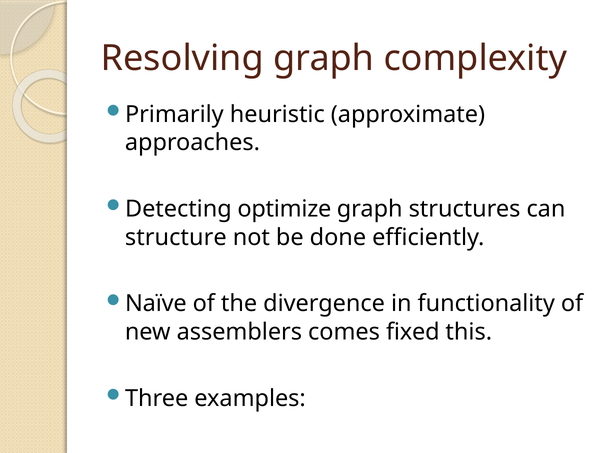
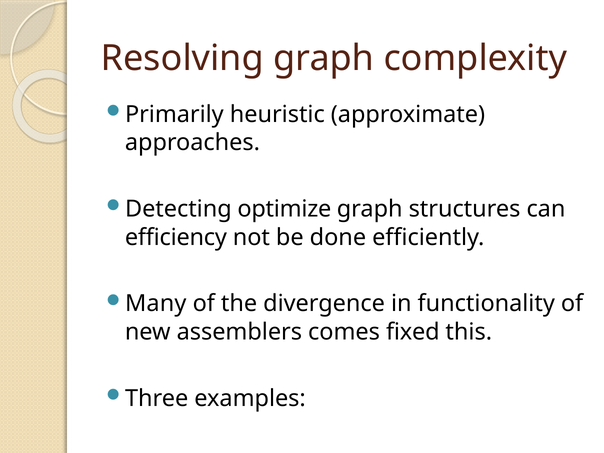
structure: structure -> efficiency
Naïve: Naïve -> Many
